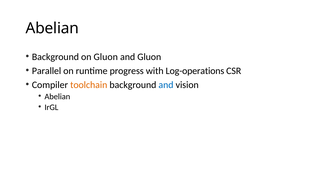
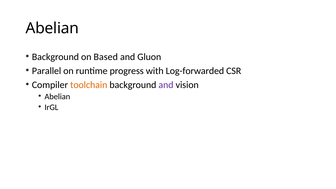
on Gluon: Gluon -> Based
Log-operations: Log-operations -> Log-forwarded
and at (166, 85) colour: blue -> purple
